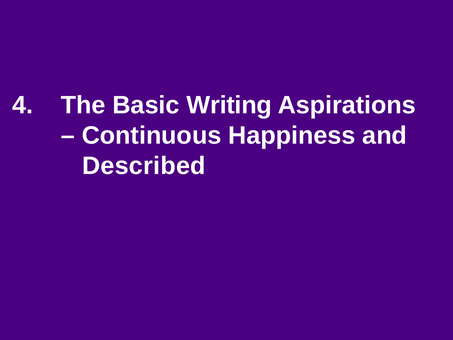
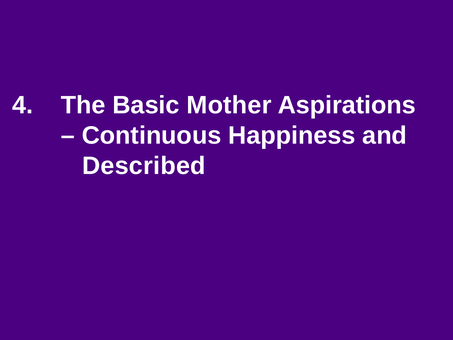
Writing: Writing -> Mother
